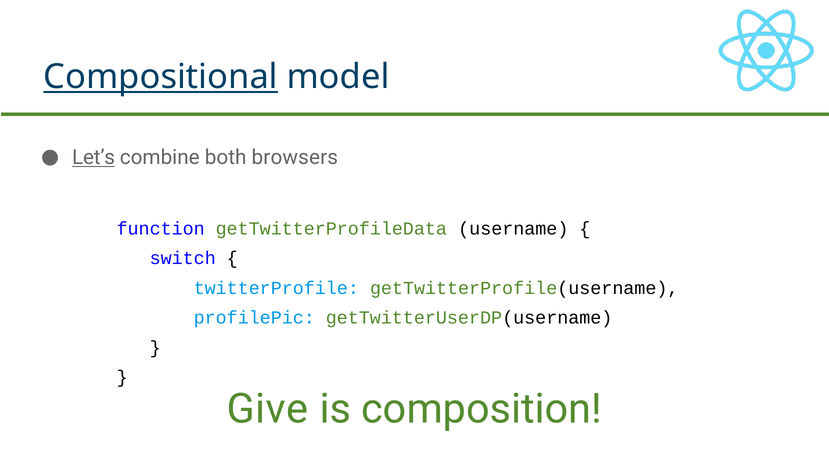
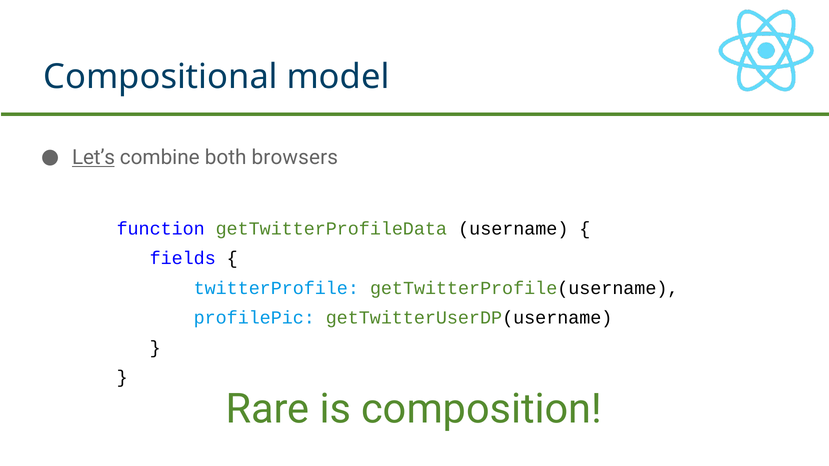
Compositional underline: present -> none
switch: switch -> fields
Give: Give -> Rare
